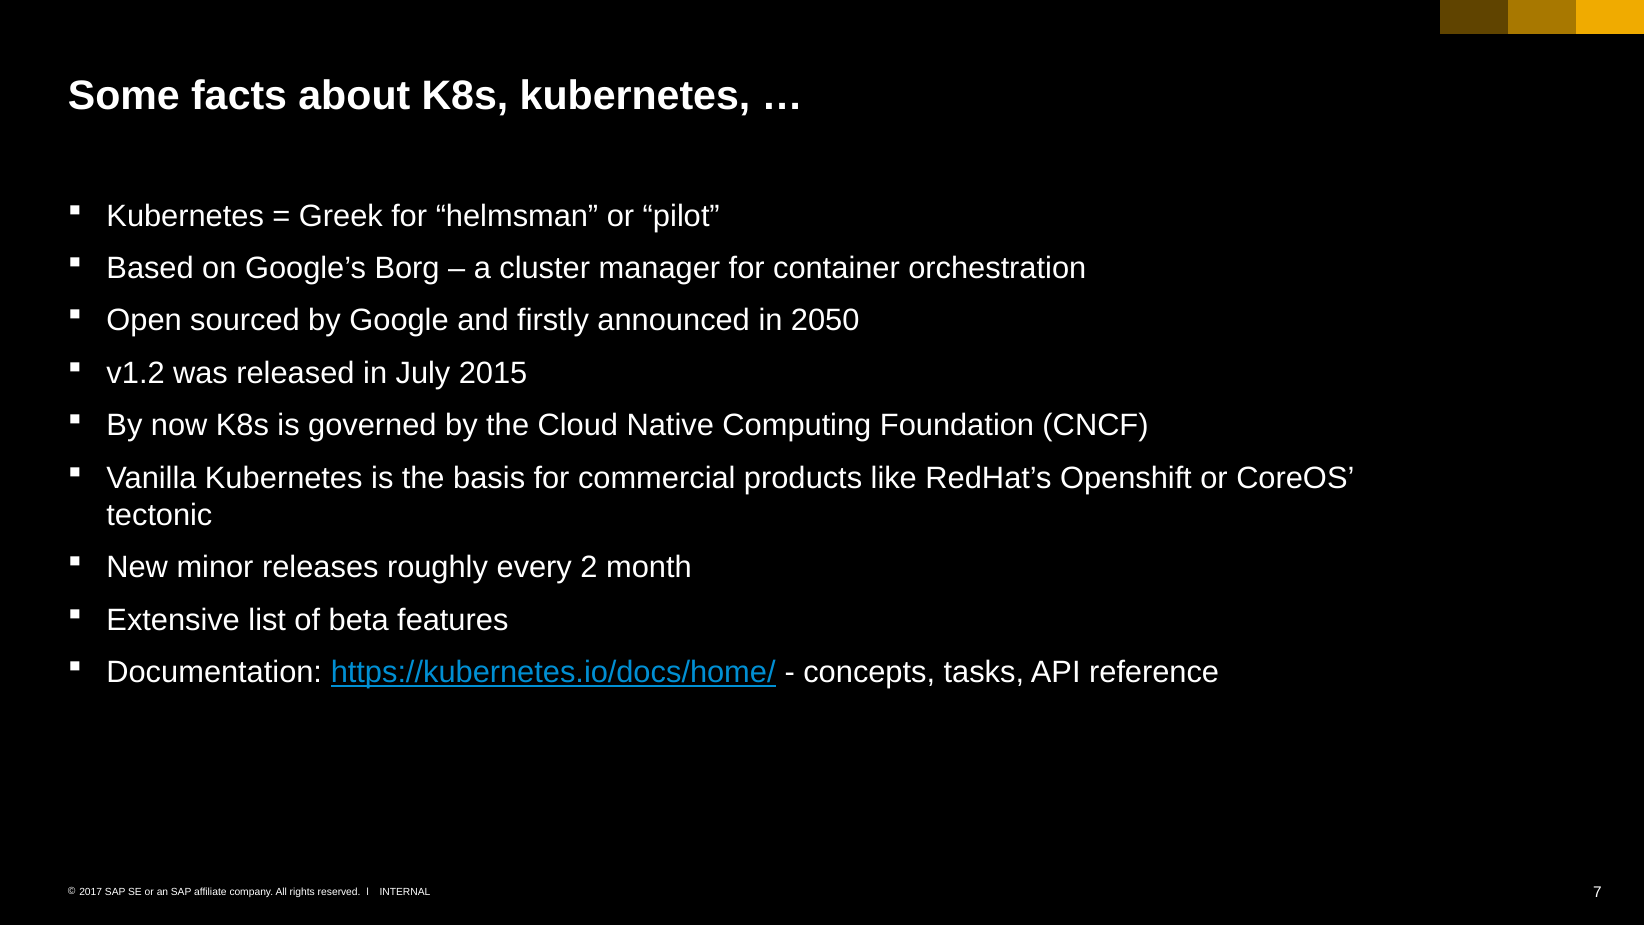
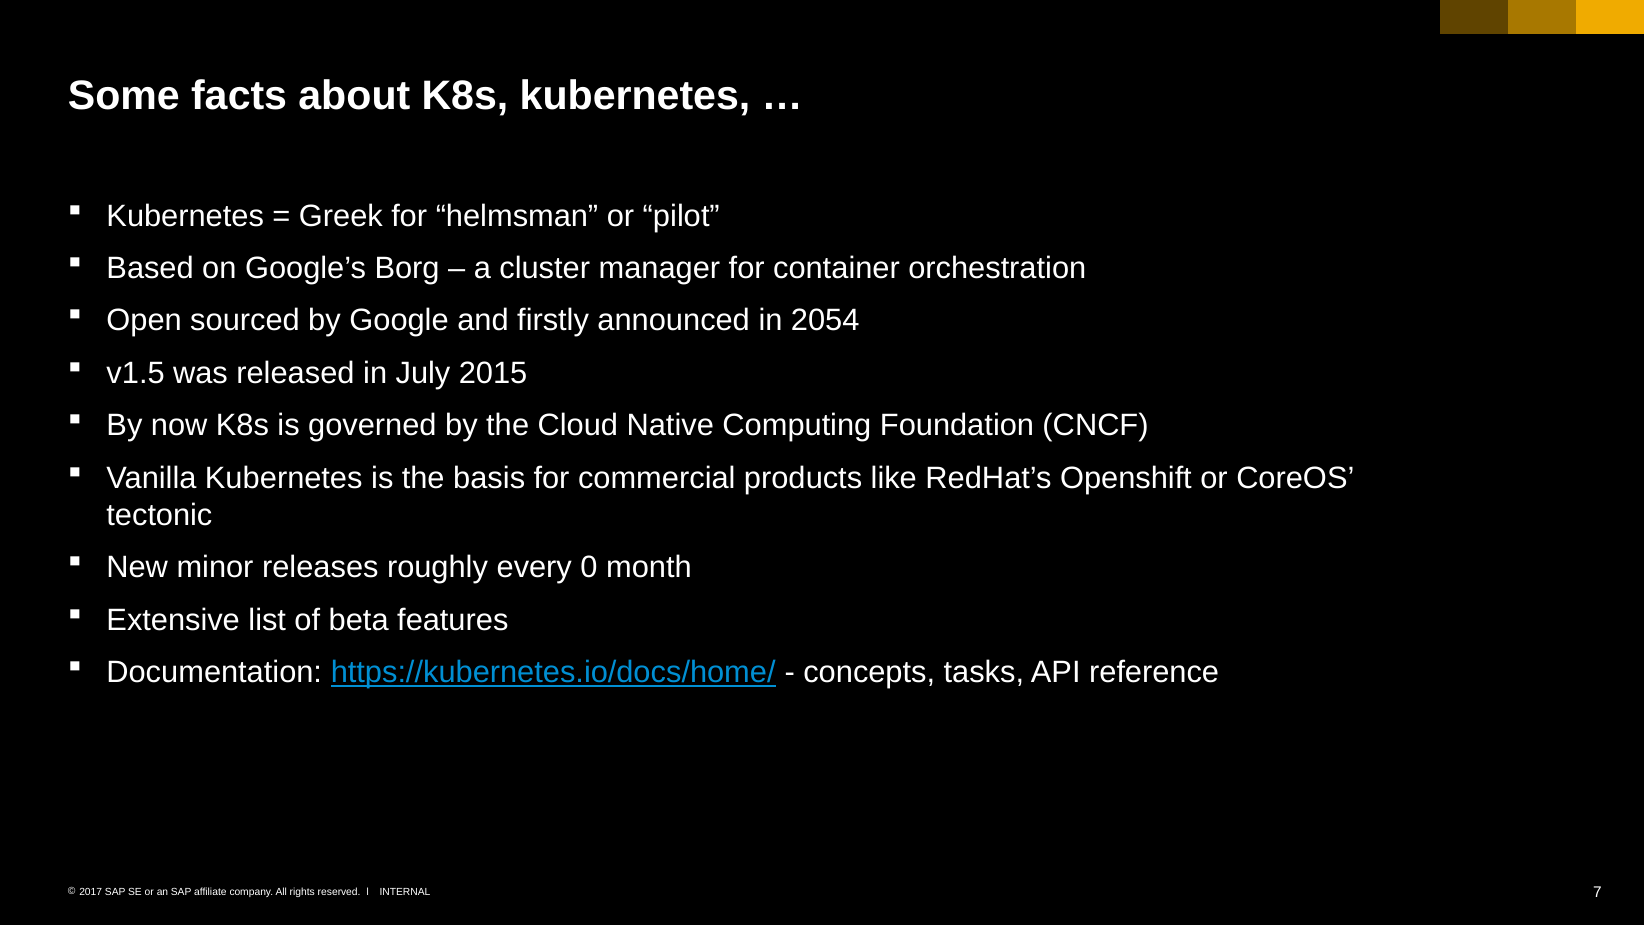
2050: 2050 -> 2054
v1.2: v1.2 -> v1.5
2: 2 -> 0
